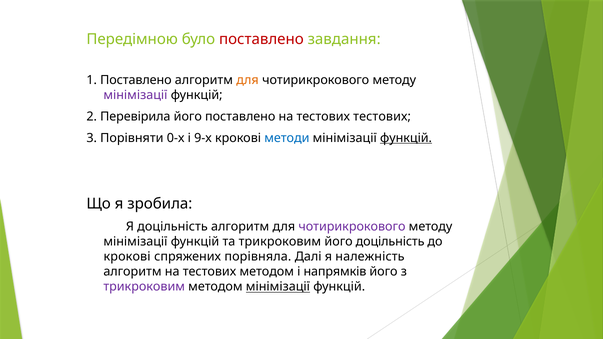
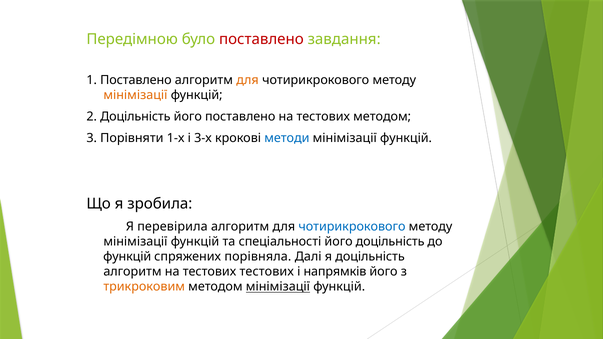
мінімізації at (135, 95) colour: purple -> orange
2 Перевірила: Перевірила -> Доцільність
тестових тестових: тестових -> методом
0-х: 0-х -> 1-х
9-х: 9-х -> 3-х
функцій at (406, 138) underline: present -> none
Я доцільність: доцільність -> перевірила
чотирикрокового at (352, 227) colour: purple -> blue
та трикроковим: трикроковим -> спеціальності
крокові at (127, 257): крокові -> функцій
я належність: належність -> доцільність
тестових методом: методом -> тестових
трикроковим at (144, 287) colour: purple -> orange
